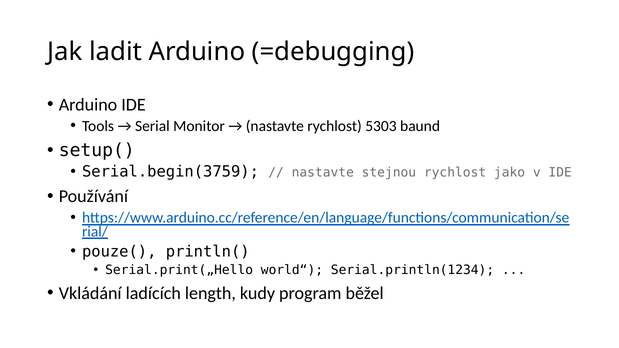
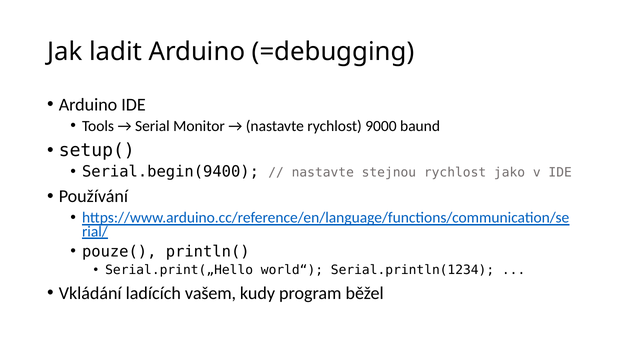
5303: 5303 -> 9000
Serial.begin(3759: Serial.begin(3759 -> Serial.begin(9400
length: length -> vašem
